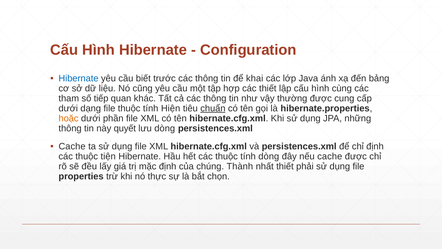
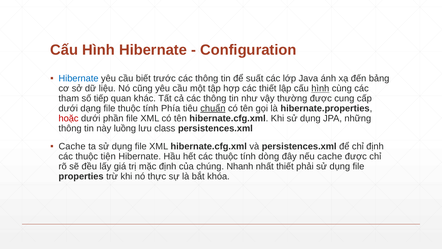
khai: khai -> suất
hình at (320, 88) underline: none -> present
Hiện: Hiện -> Phía
hoặc colour: orange -> red
quyết: quyết -> luồng
lưu dòng: dòng -> class
Thành: Thành -> Nhanh
chọn: chọn -> khóa
